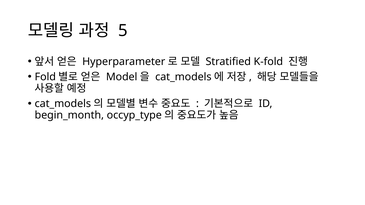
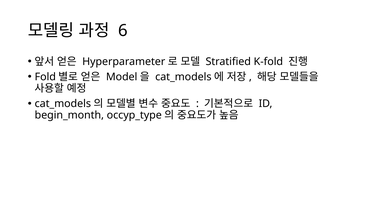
5: 5 -> 6
